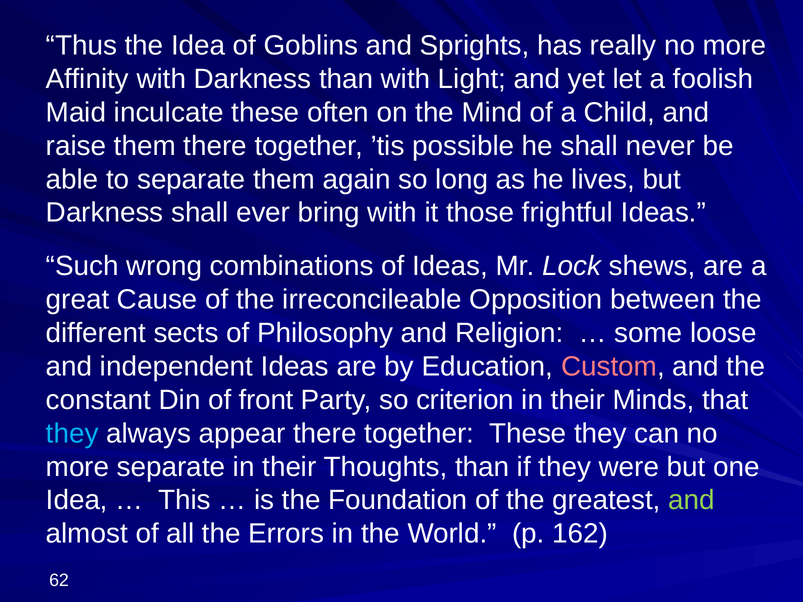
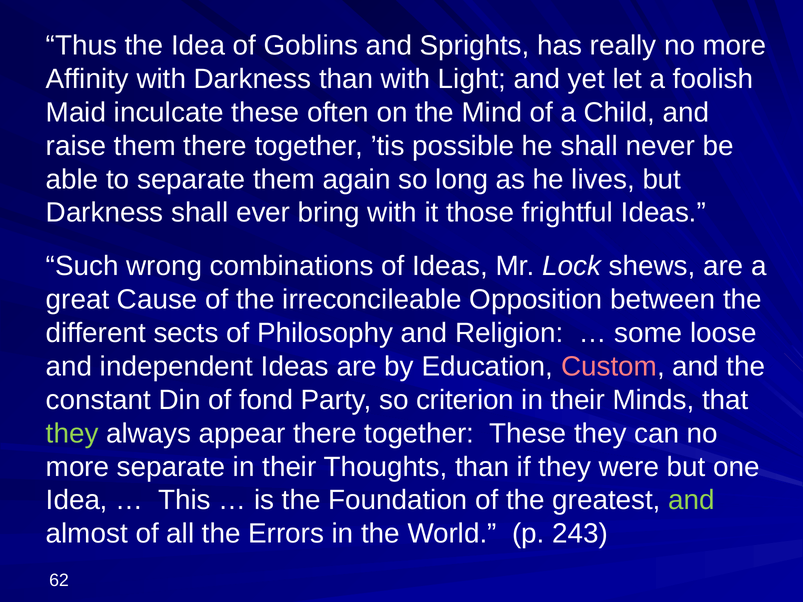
front: front -> fond
they at (72, 434) colour: light blue -> light green
162: 162 -> 243
